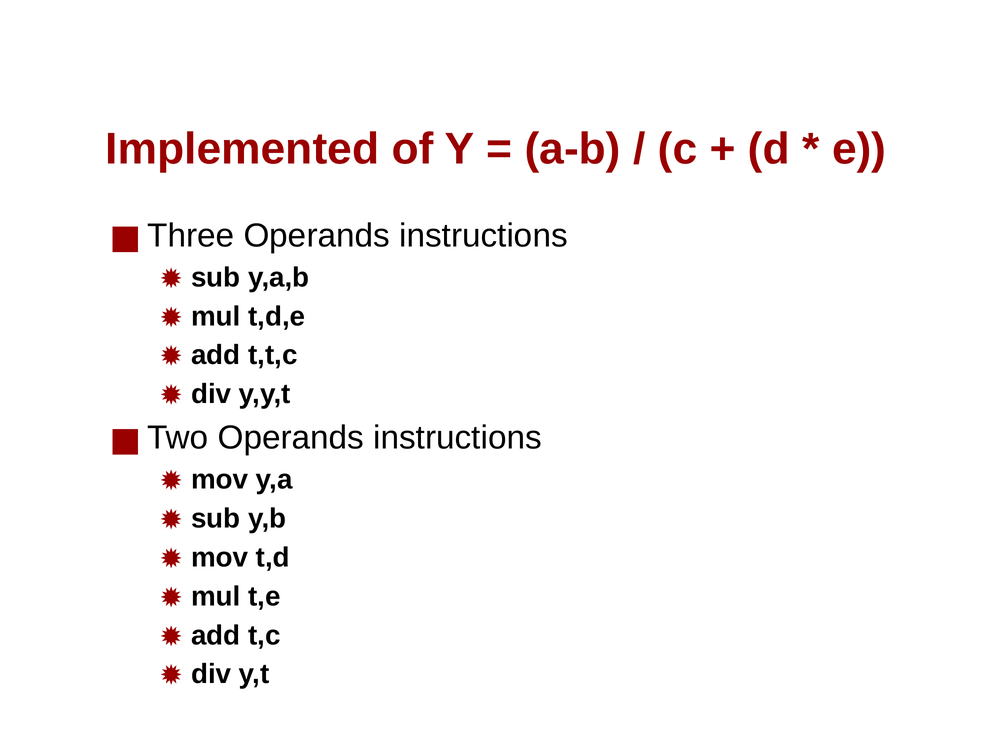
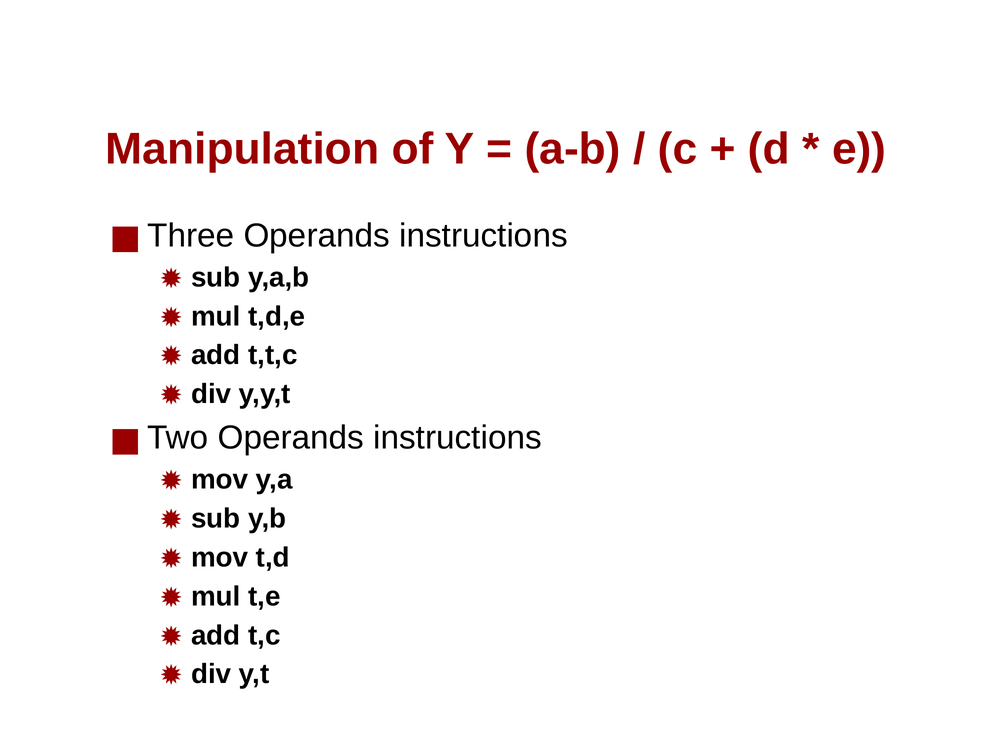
Implemented: Implemented -> Manipulation
